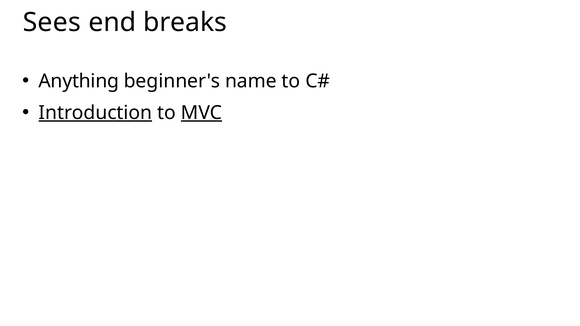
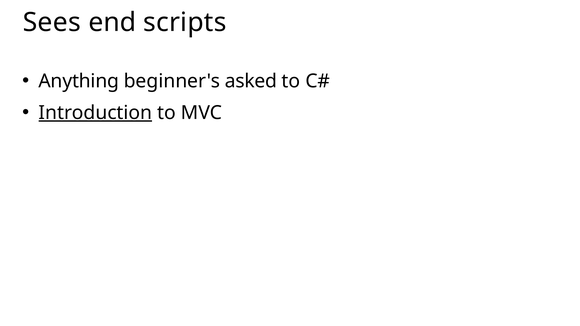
breaks: breaks -> scripts
name: name -> asked
MVC underline: present -> none
